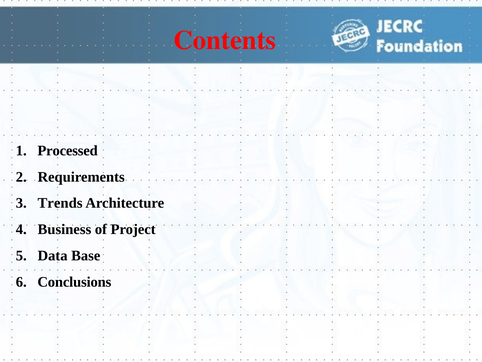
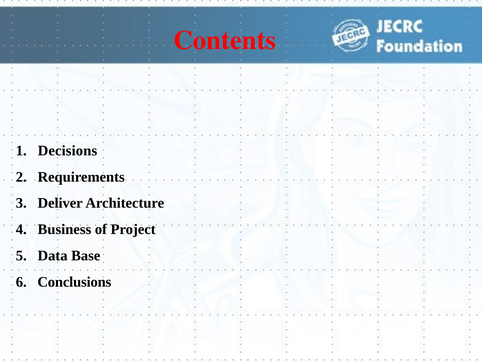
Processed: Processed -> Decisions
Trends: Trends -> Deliver
